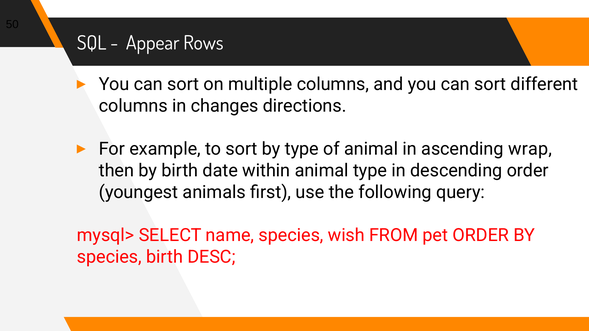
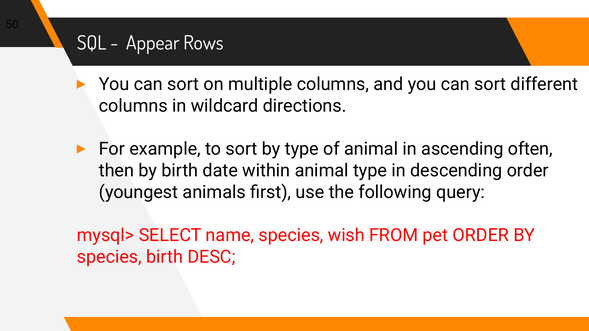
changes: changes -> wildcard
wrap: wrap -> often
